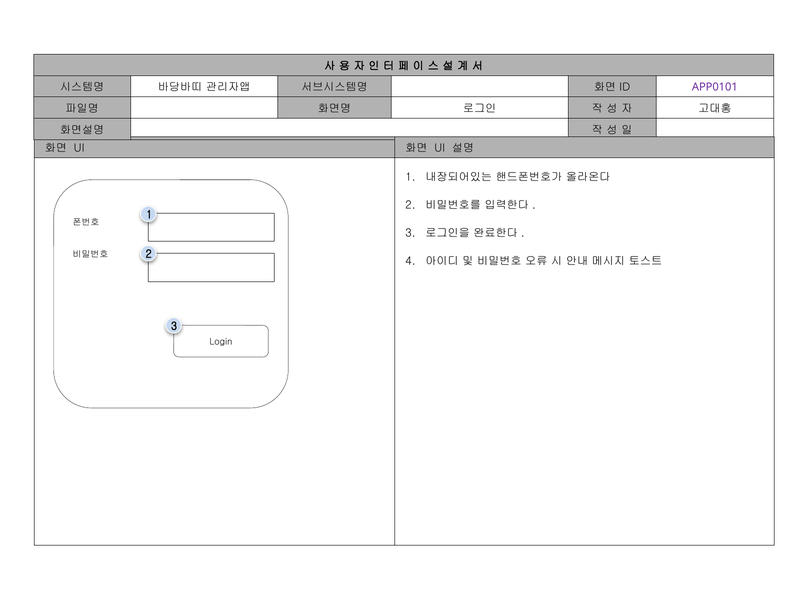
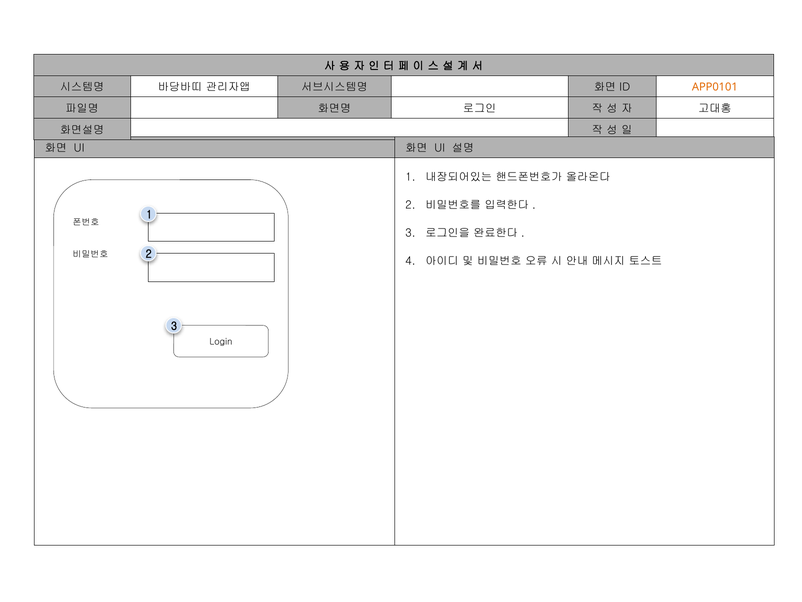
APP0101 colour: purple -> orange
